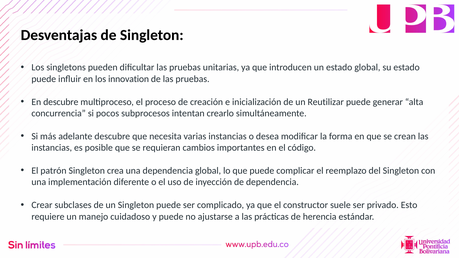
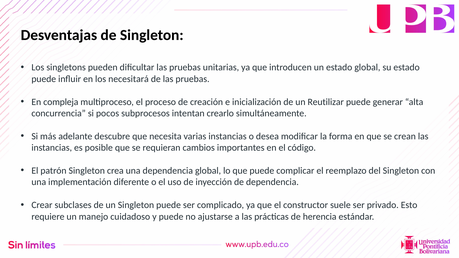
innovation: innovation -> necesitará
En descubre: descubre -> compleja
